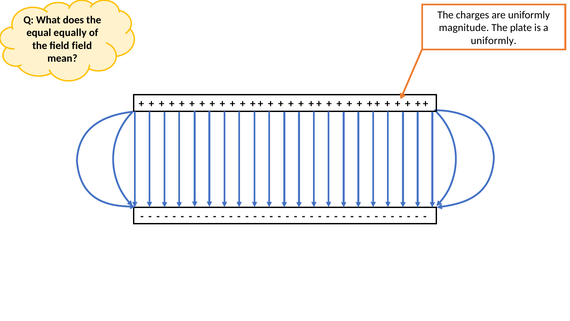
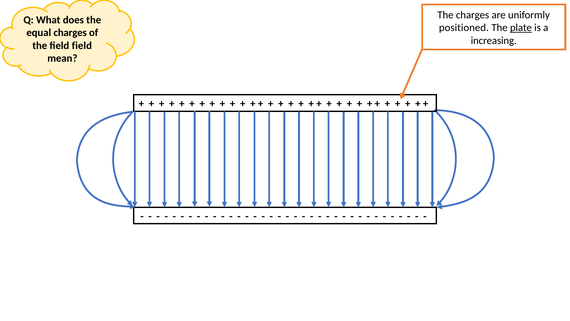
magnitude: magnitude -> positioned
plate underline: none -> present
equal equally: equally -> charges
uniformly at (494, 41): uniformly -> increasing
